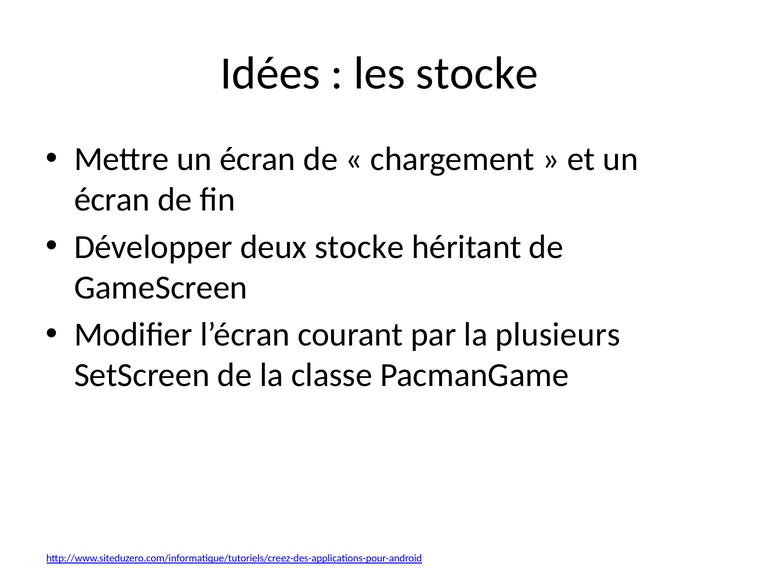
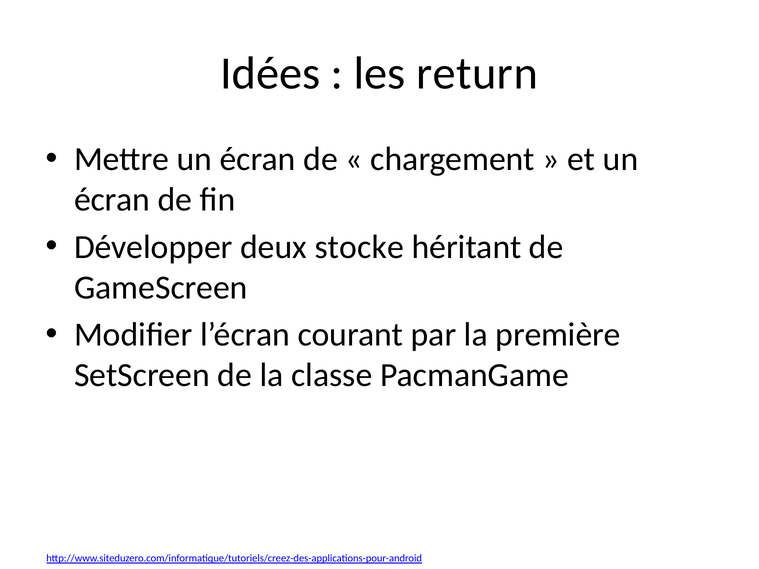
les stocke: stocke -> return
plusieurs: plusieurs -> première
